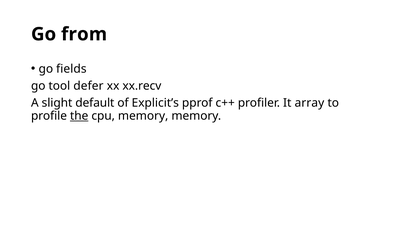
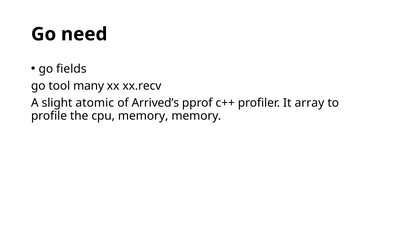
from: from -> need
defer: defer -> many
default: default -> atomic
Explicit’s: Explicit’s -> Arrived’s
the underline: present -> none
